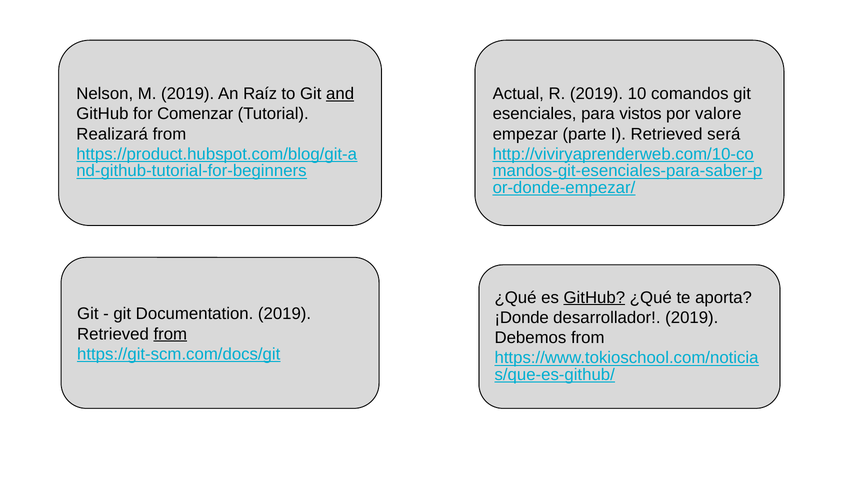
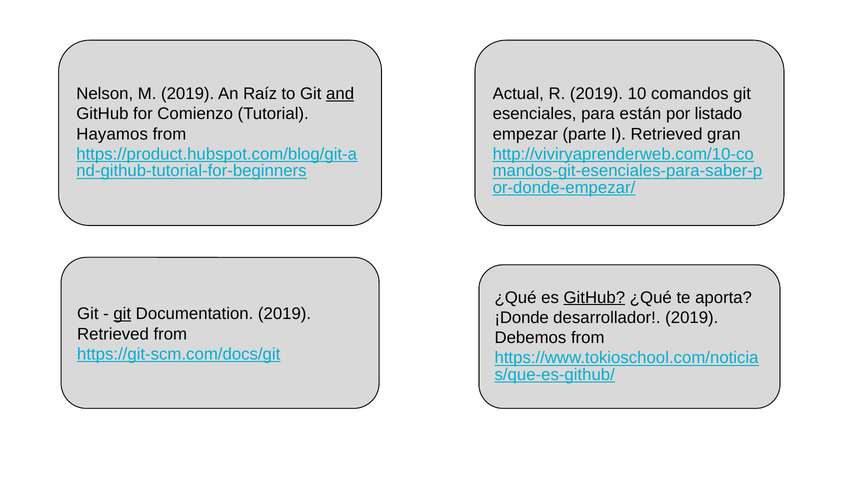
Comenzar: Comenzar -> Comienzo
vistos: vistos -> están
valore: valore -> listado
Realizará: Realizará -> Hayamos
será: será -> gran
git at (122, 314) underline: none -> present
from at (170, 334) underline: present -> none
